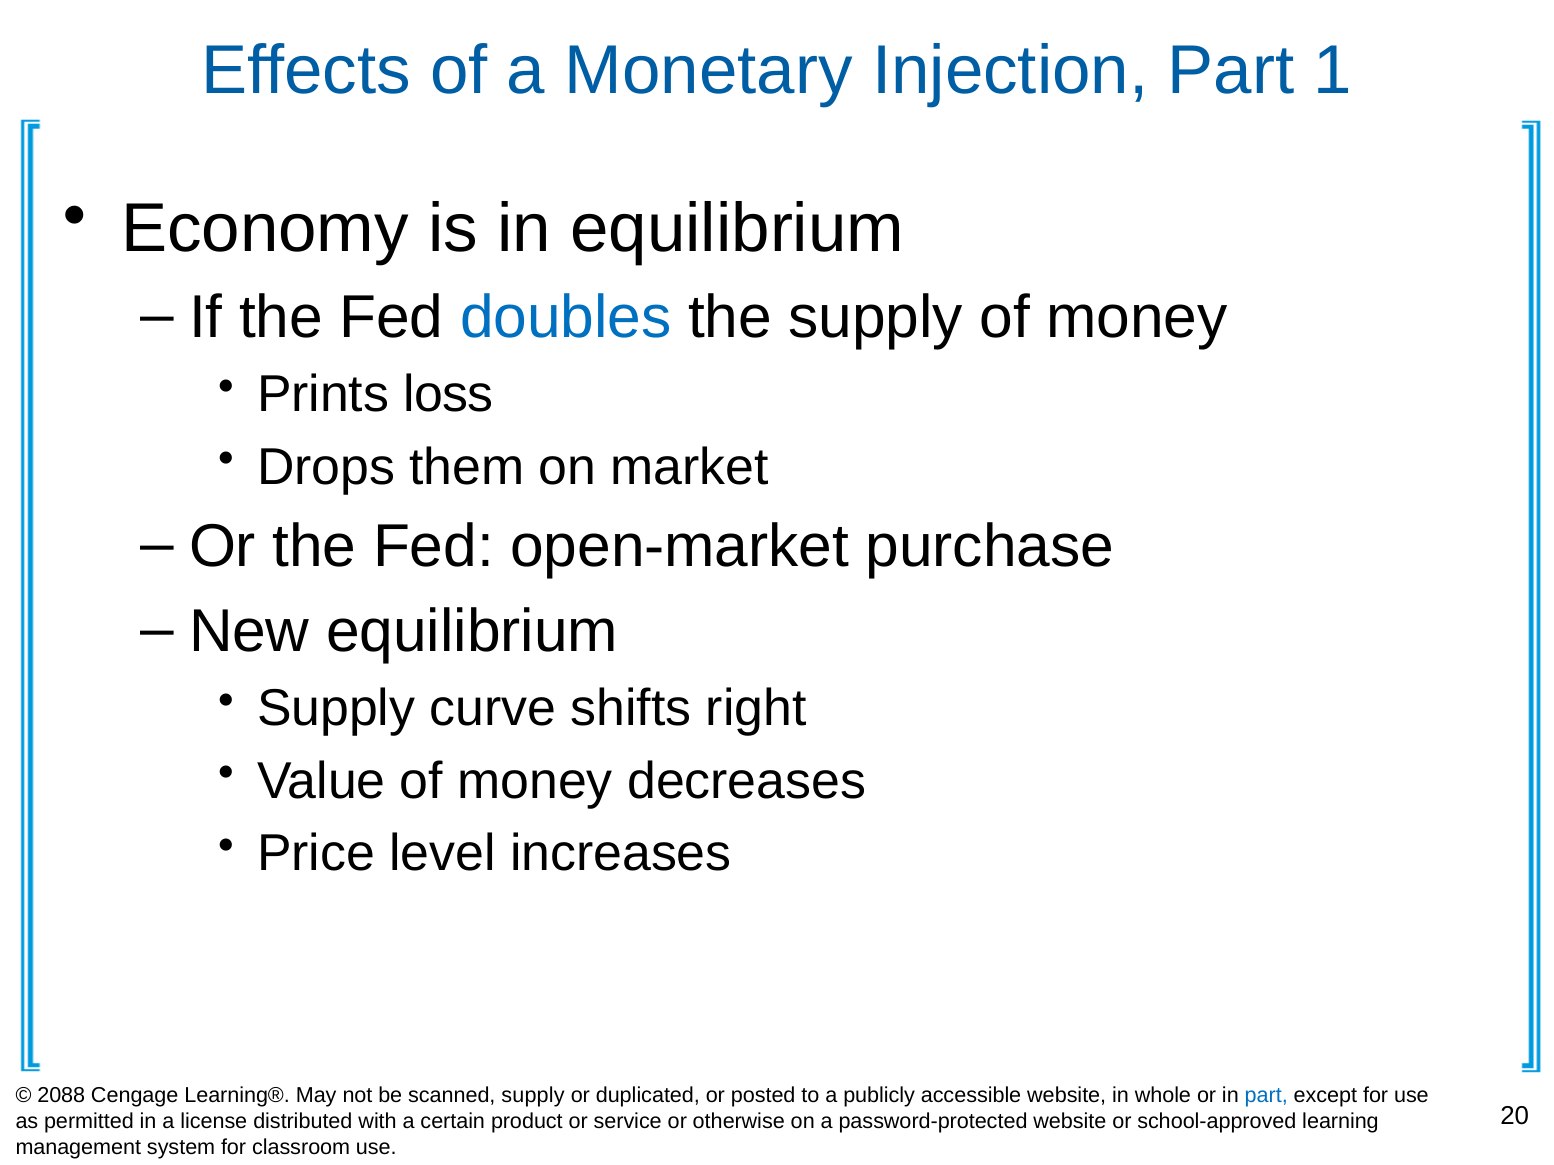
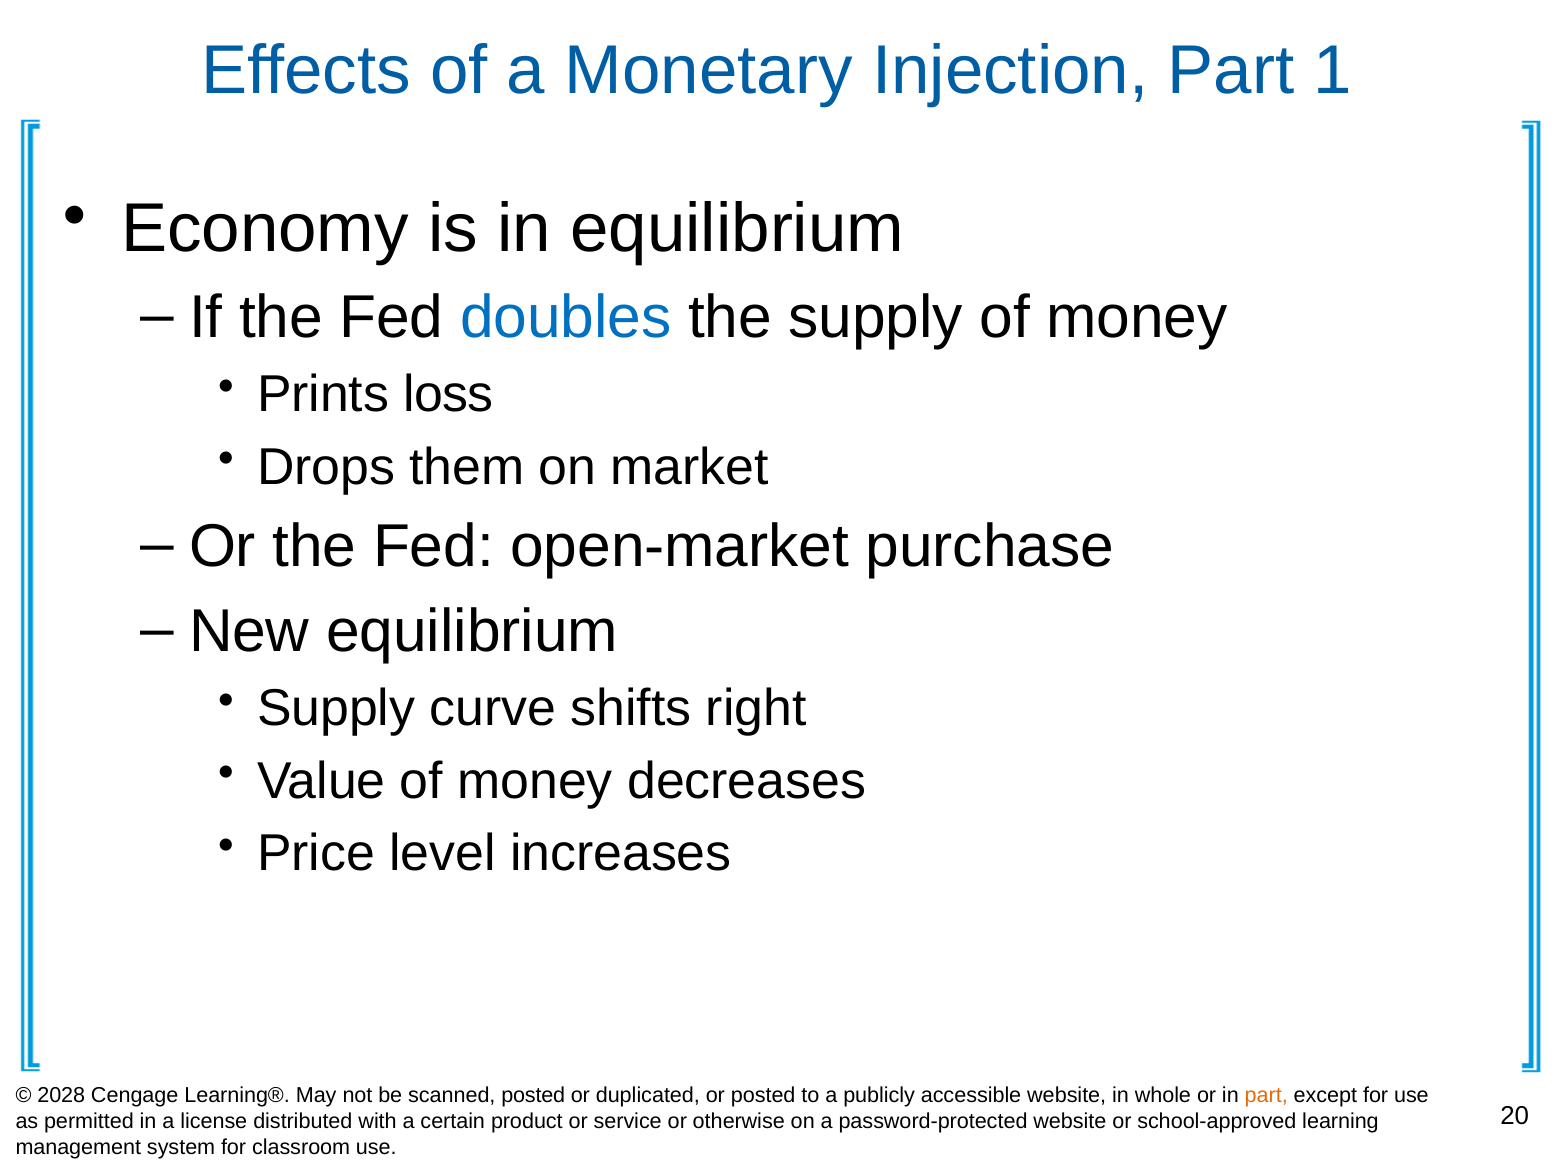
2088: 2088 -> 2028
scanned supply: supply -> posted
part at (1266, 1096) colour: blue -> orange
